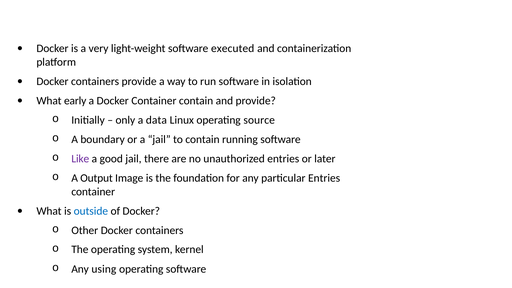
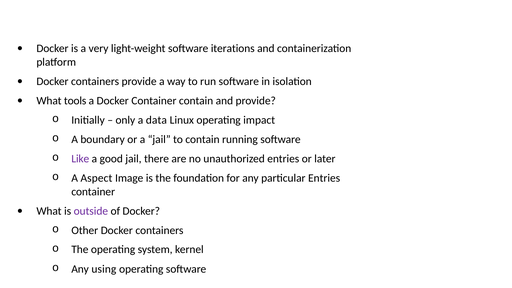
executed: executed -> iterations
early: early -> tools
source: source -> impact
Output: Output -> Aspect
outside colour: blue -> purple
